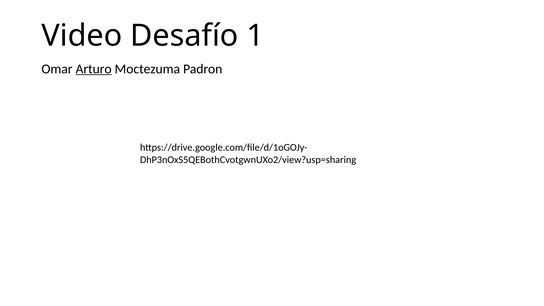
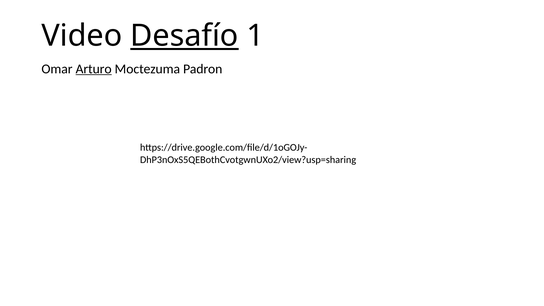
Desafío underline: none -> present
